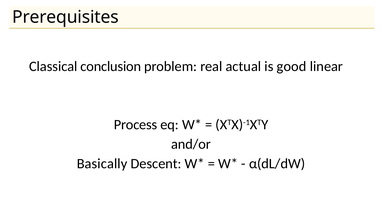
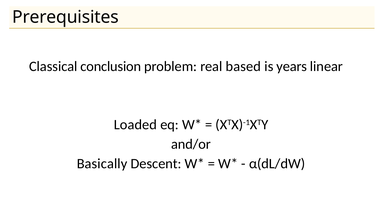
actual: actual -> based
good: good -> years
Process: Process -> Loaded
